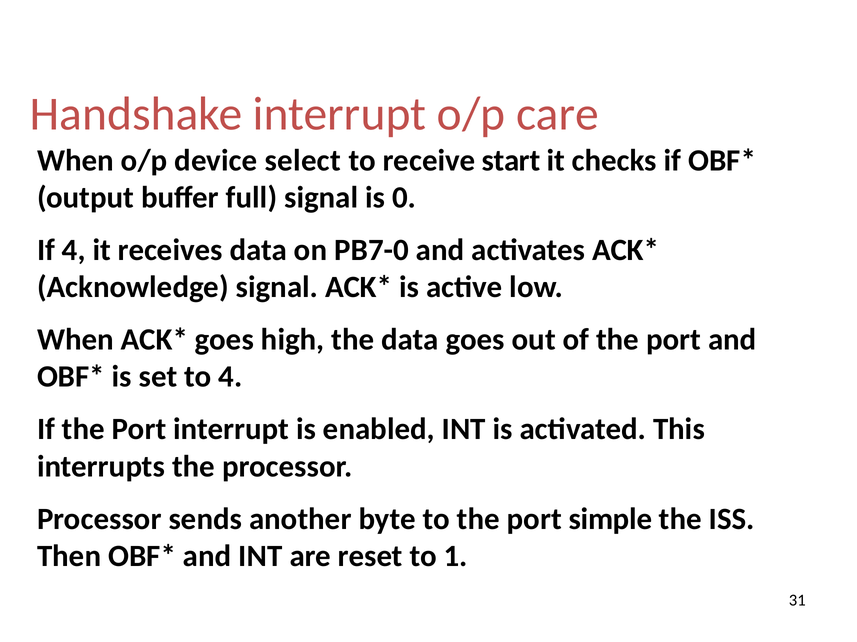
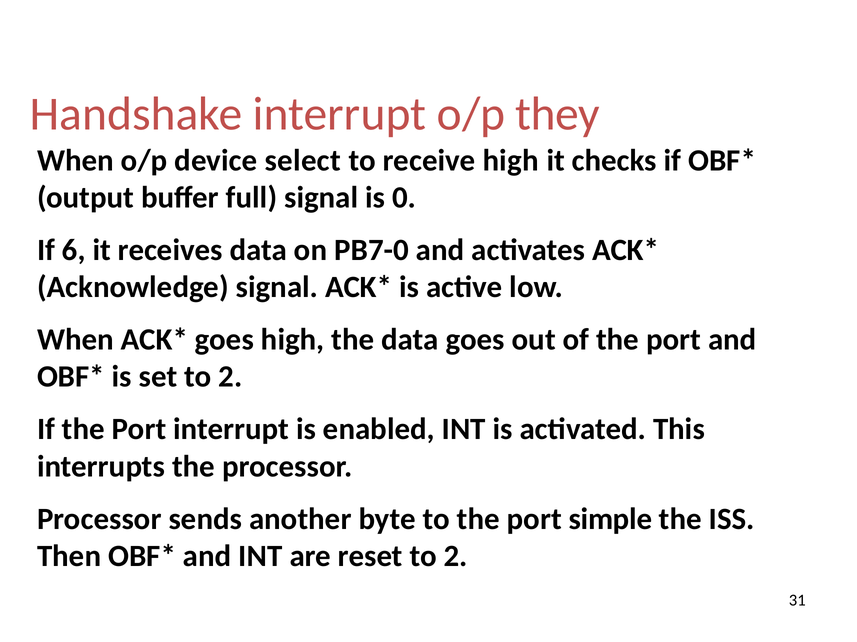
care: care -> they
receive start: start -> high
If 4: 4 -> 6
set to 4: 4 -> 2
reset to 1: 1 -> 2
